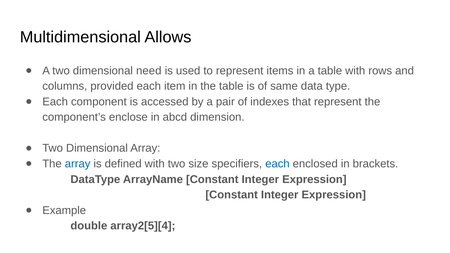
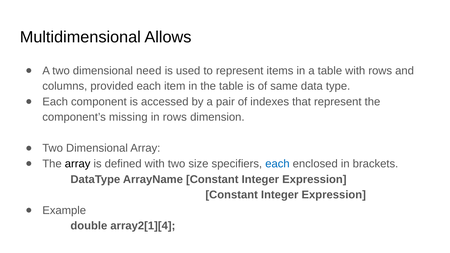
enclose: enclose -> missing
in abcd: abcd -> rows
array at (78, 164) colour: blue -> black
array2[5][4: array2[5][4 -> array2[1][4
